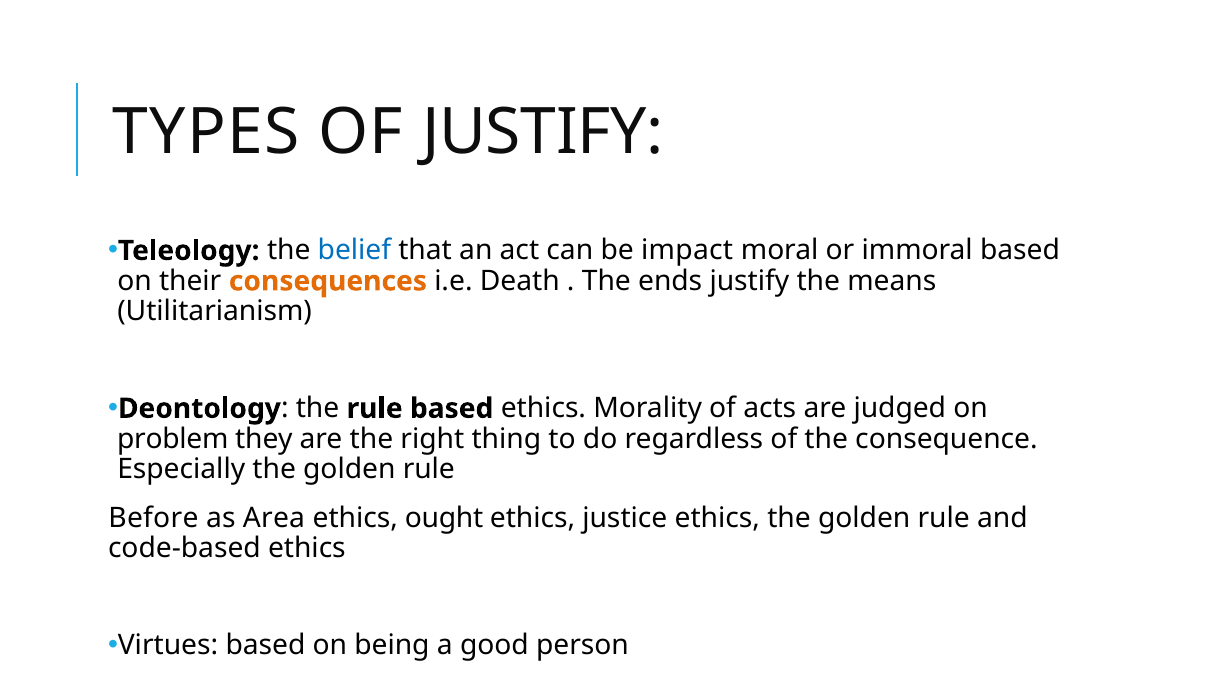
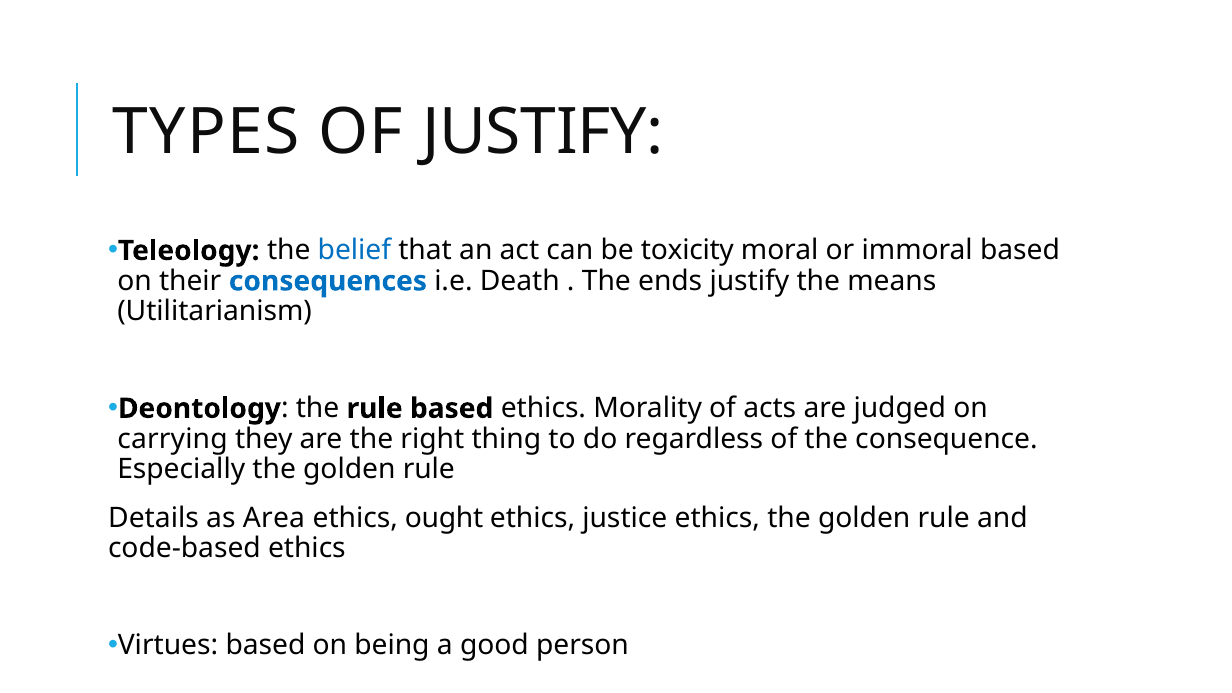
impact: impact -> toxicity
consequences colour: orange -> blue
problem: problem -> carrying
Before: Before -> Details
